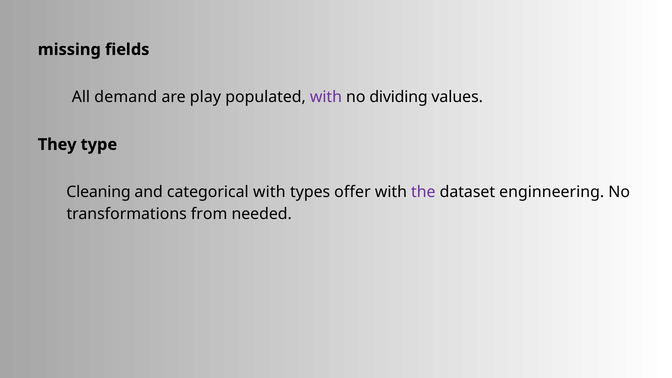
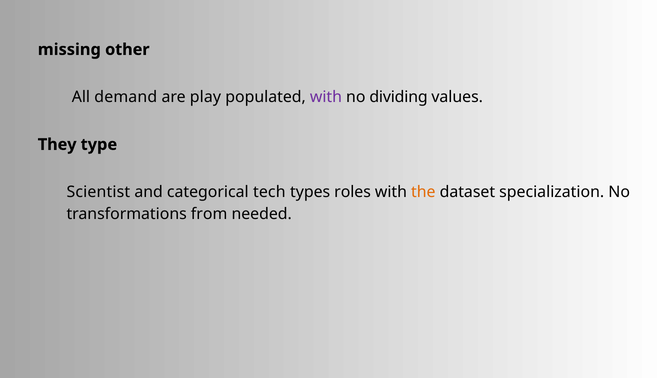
fields: fields -> other
Cleaning: Cleaning -> Scientist
categorical with: with -> tech
offer: offer -> roles
the colour: purple -> orange
enginneering: enginneering -> specialization
